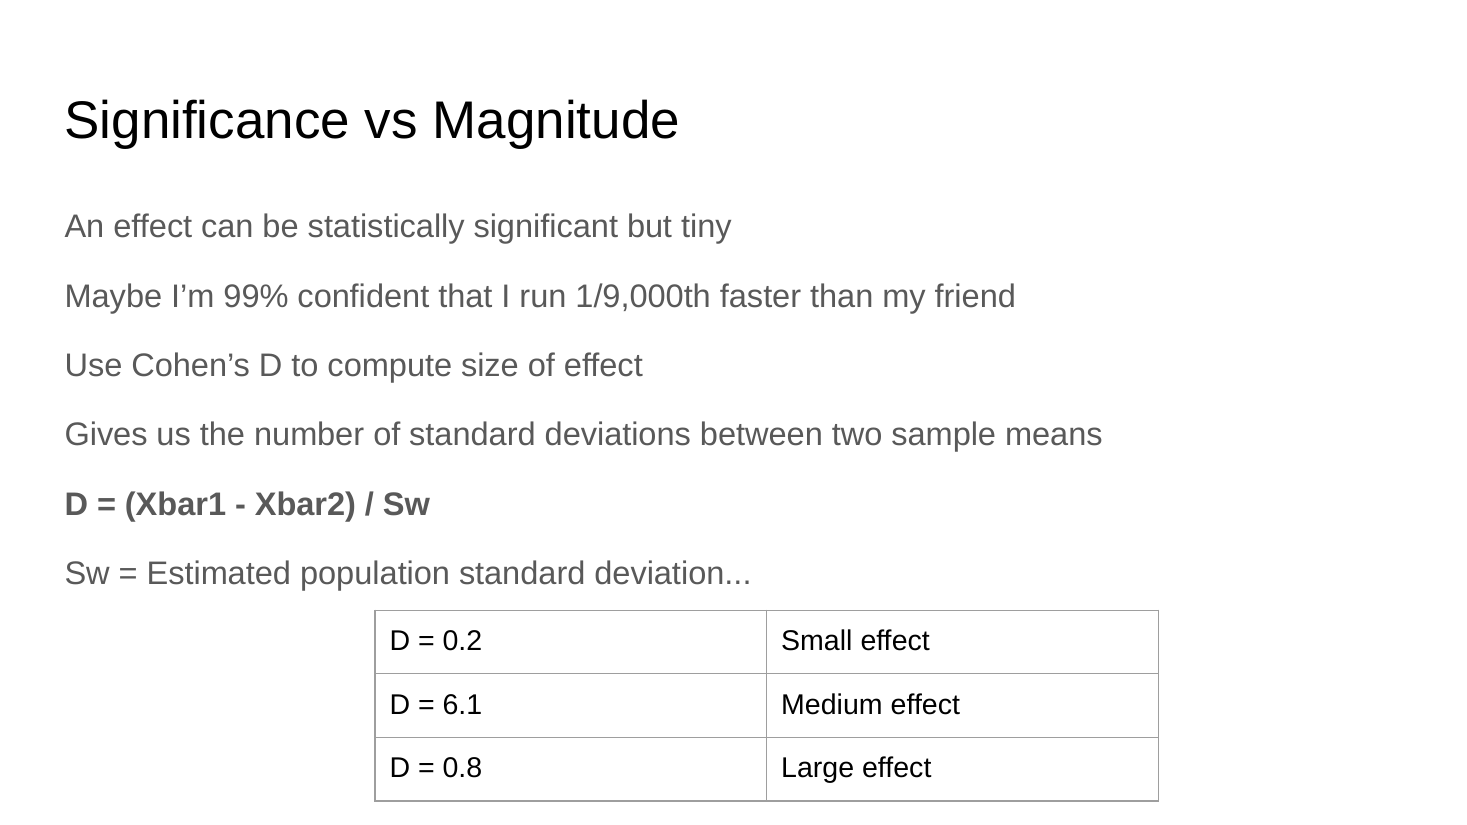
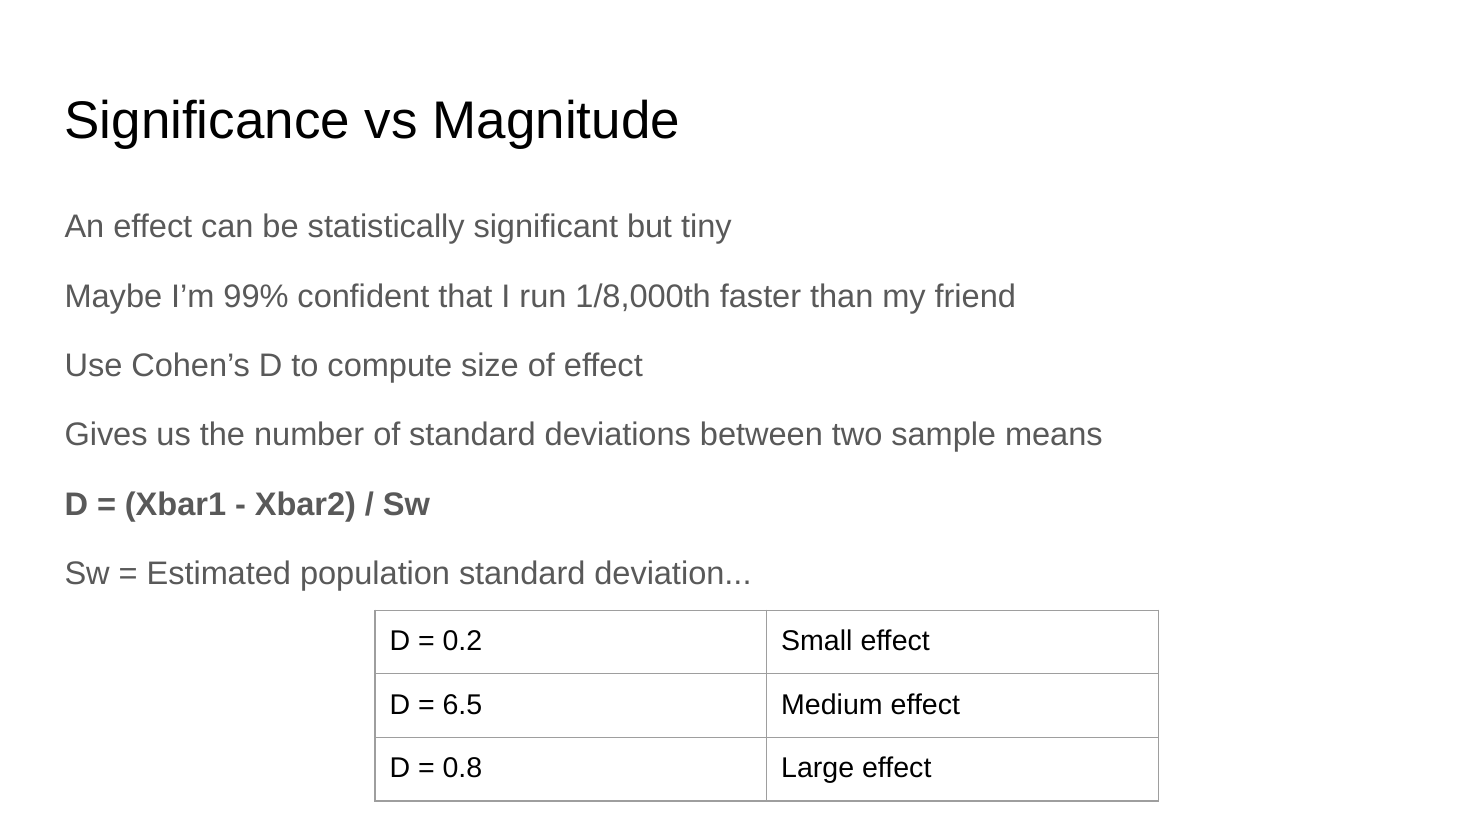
1/9,000th: 1/9,000th -> 1/8,000th
6.1: 6.1 -> 6.5
